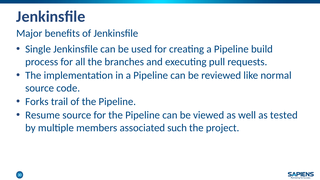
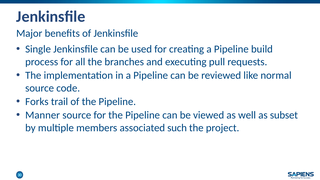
Resume: Resume -> Manner
tested: tested -> subset
